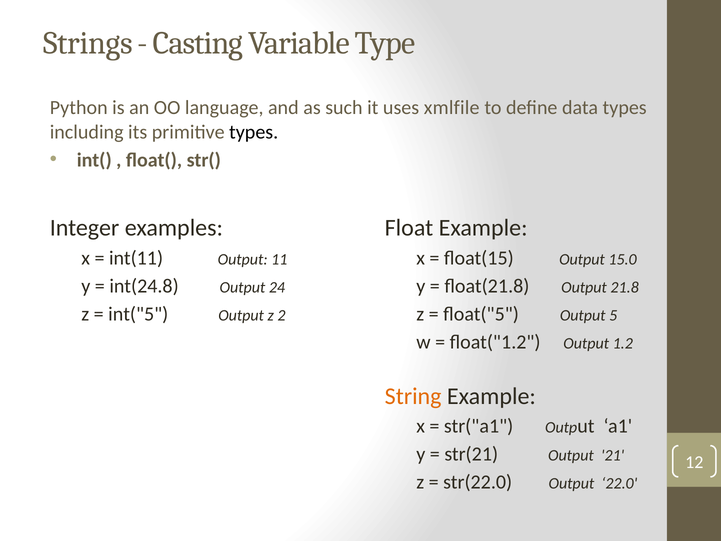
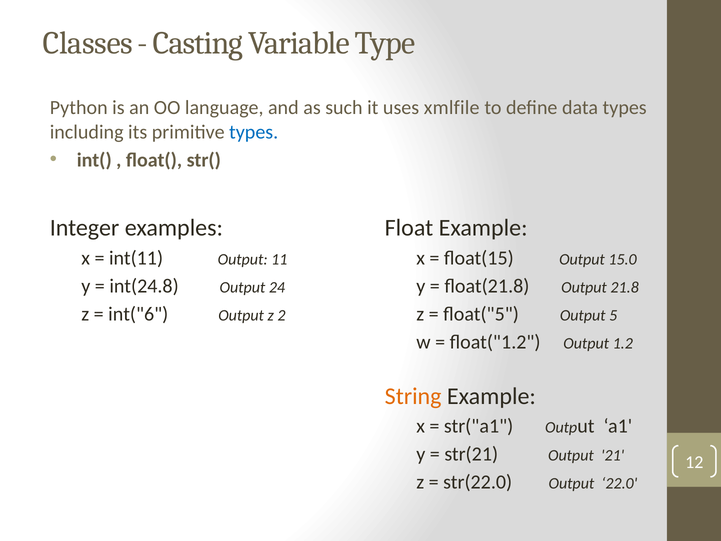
Strings: Strings -> Classes
types at (254, 132) colour: black -> blue
int("5: int("5 -> int("6
